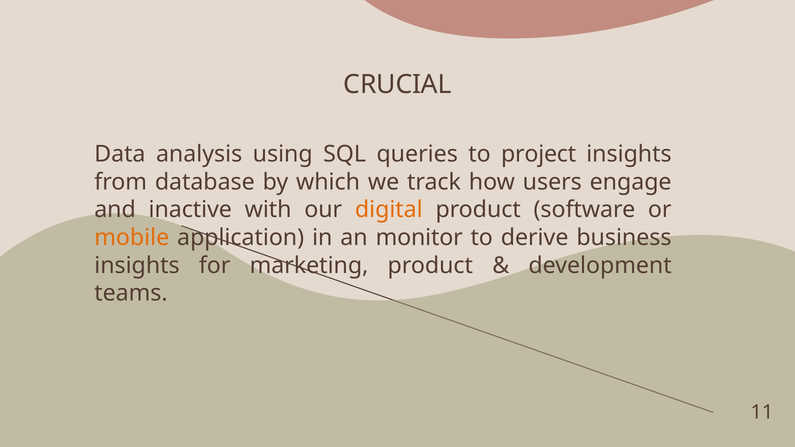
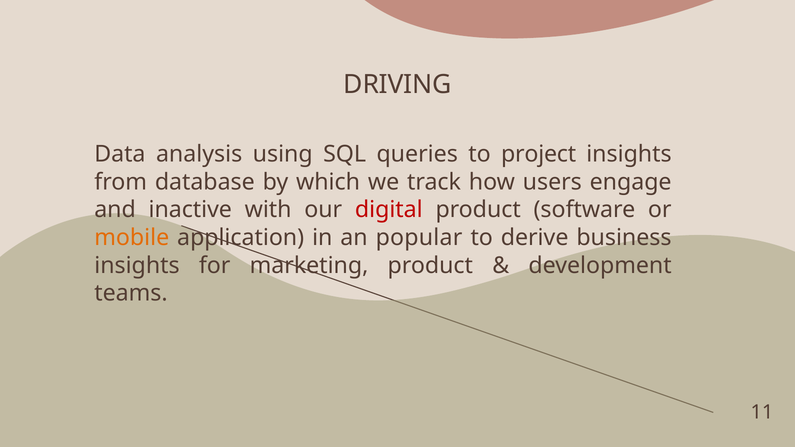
CRUCIAL: CRUCIAL -> DRIVING
digital colour: orange -> red
monitor: monitor -> popular
